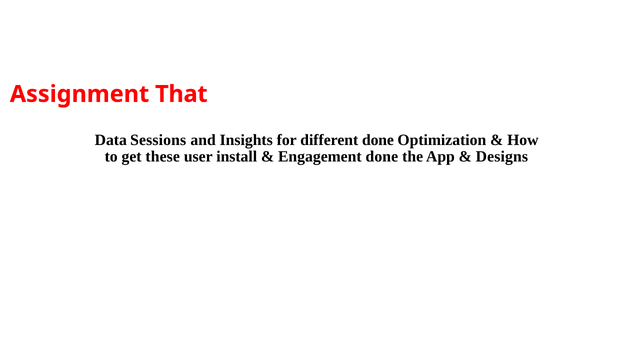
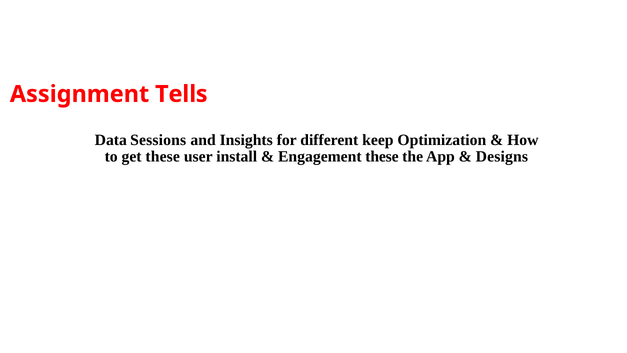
That: That -> Tells
different done: done -> keep
Engagement done: done -> these
